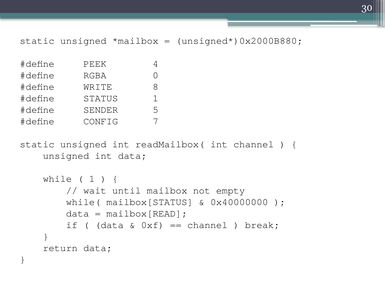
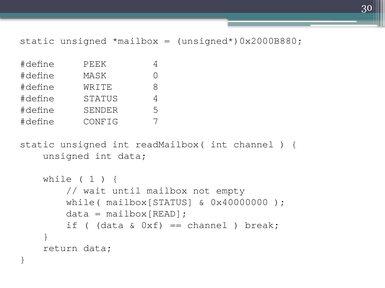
RGBA: RGBA -> MASK
STATUS 1: 1 -> 4
